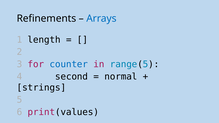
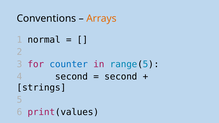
Refinements: Refinements -> Conventions
Arrays colour: blue -> orange
length: length -> normal
normal at (121, 77): normal -> second
